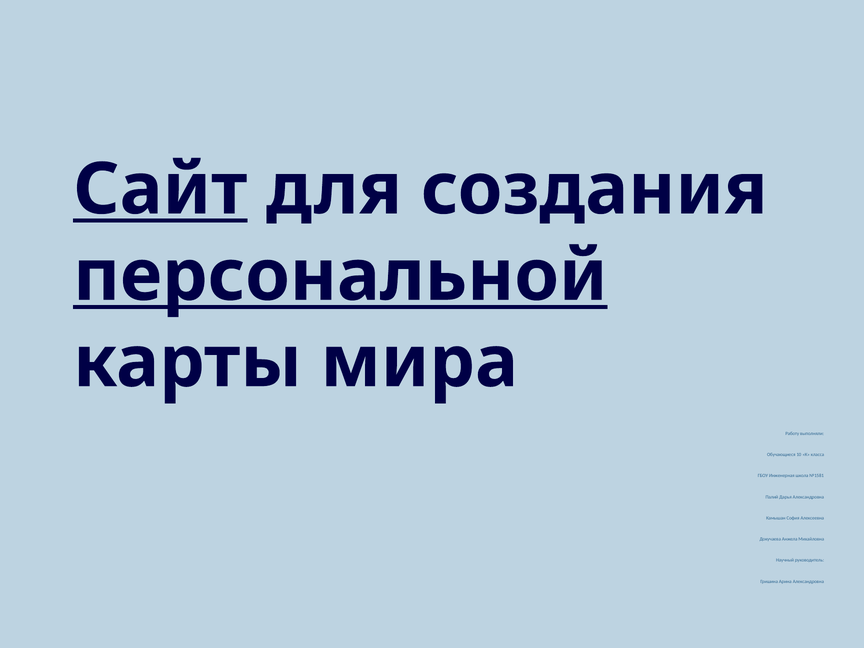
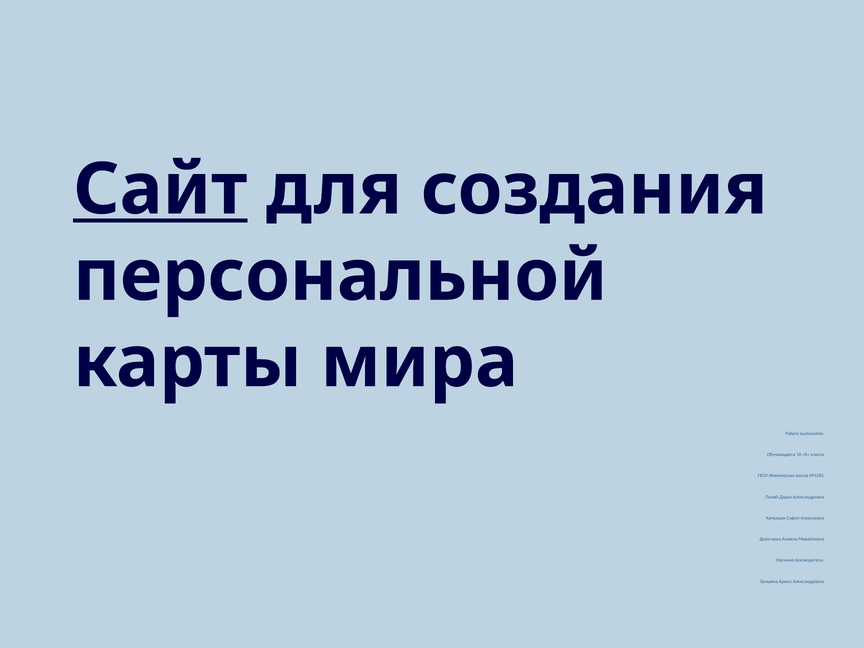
персональной underline: present -> none
